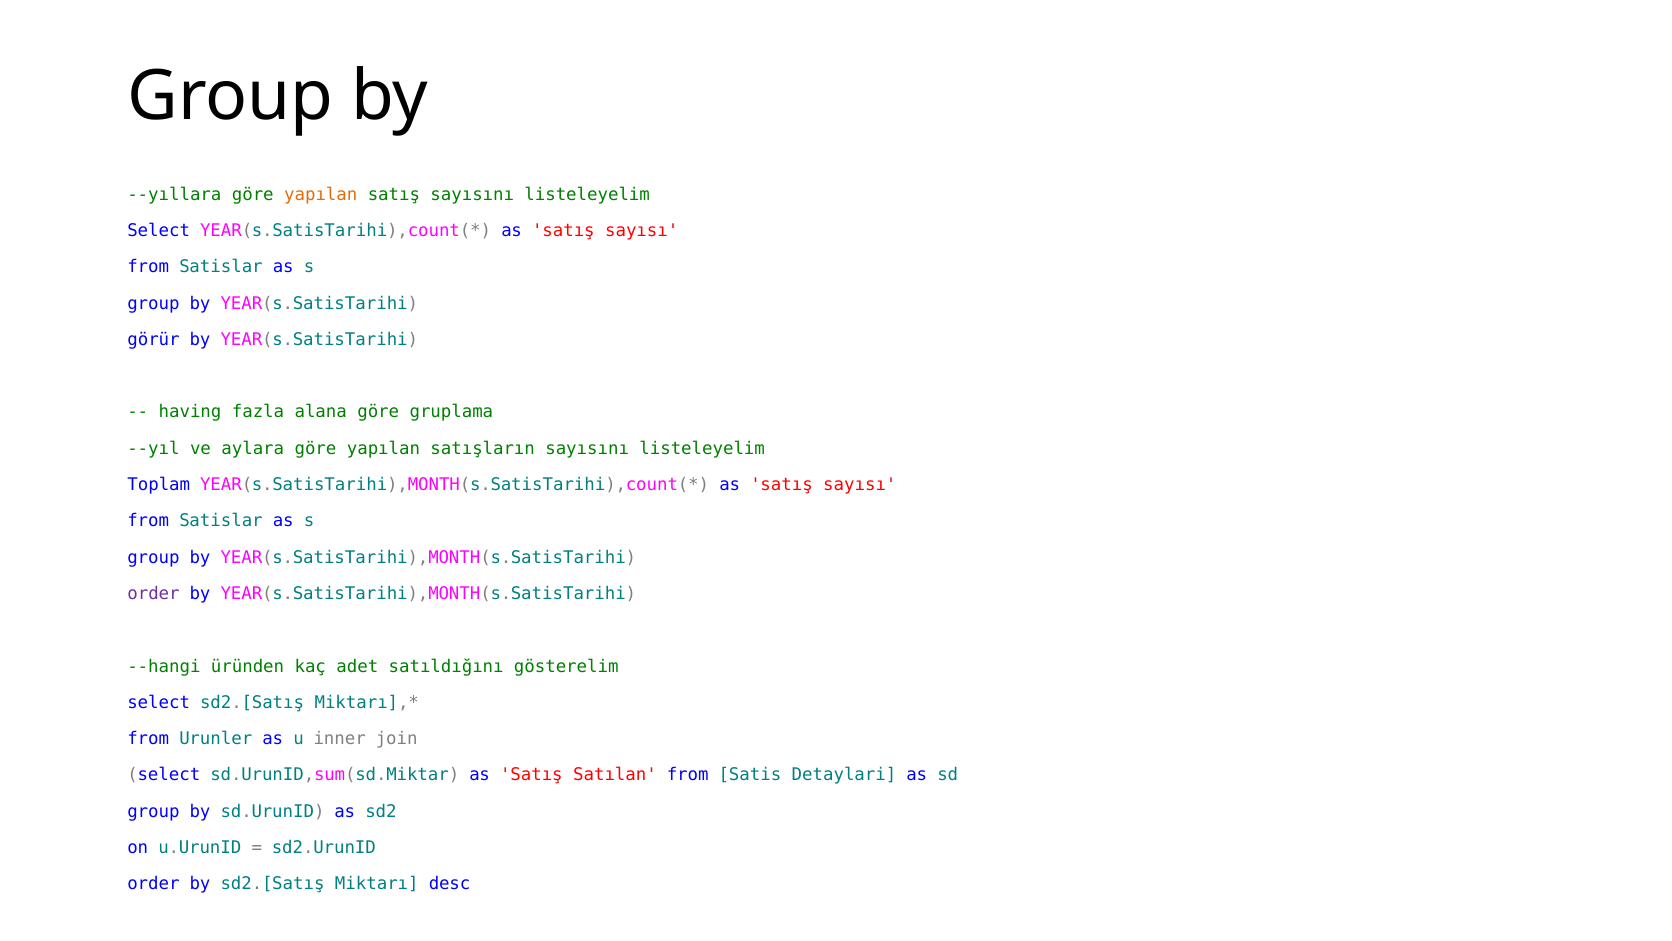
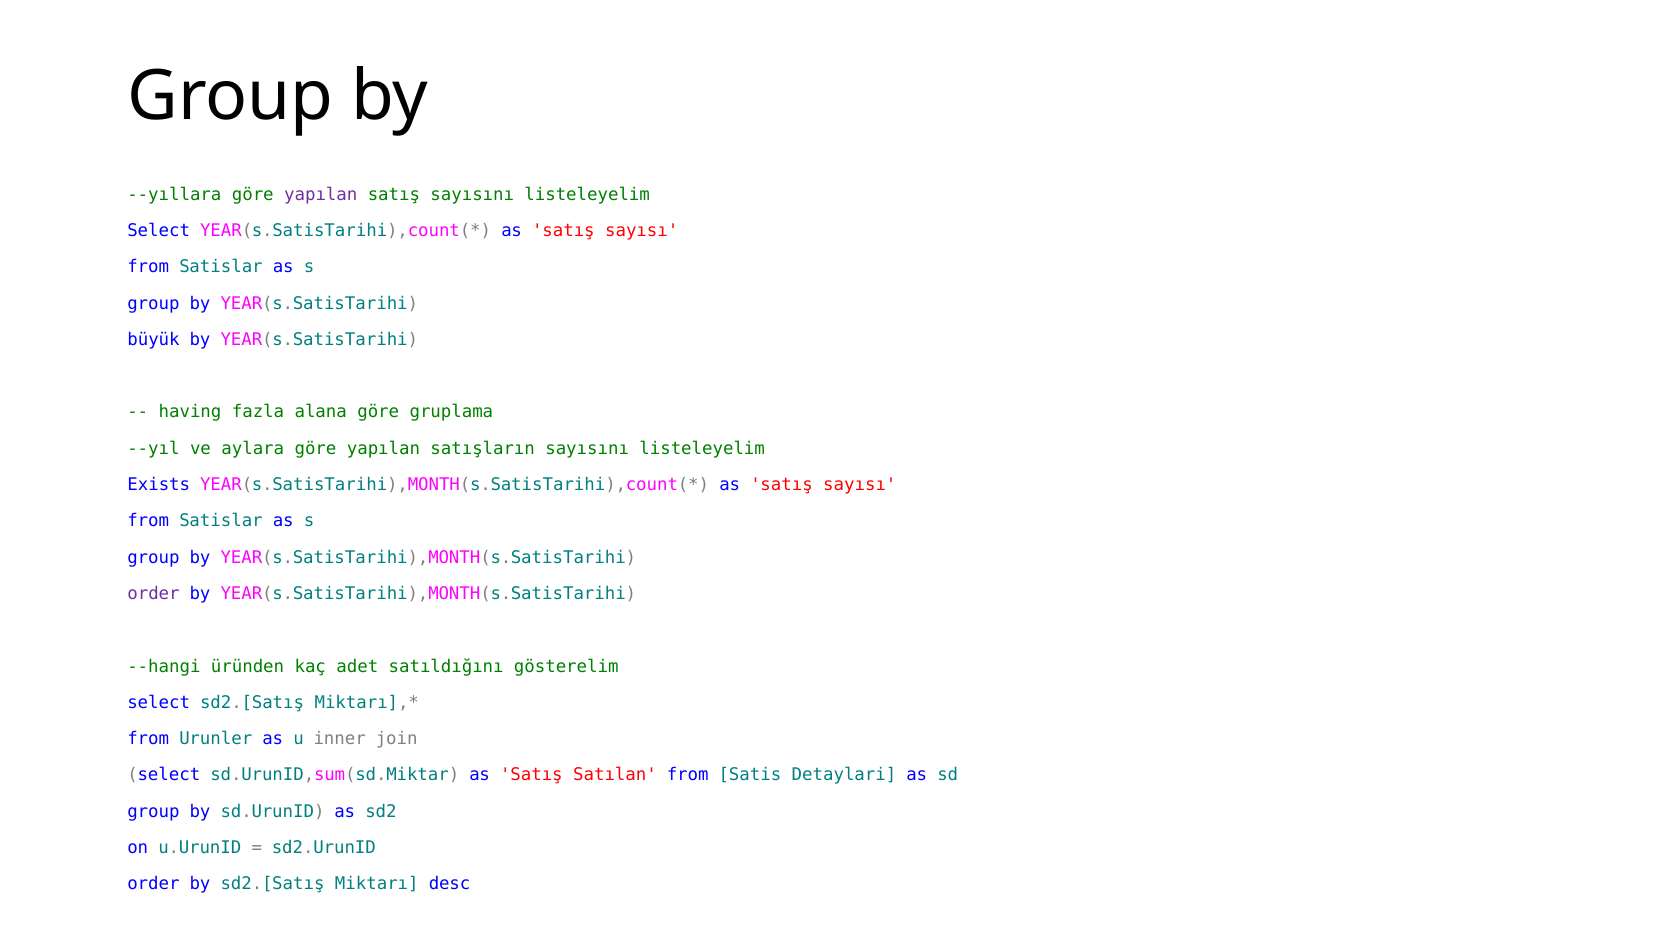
yapılan at (321, 194) colour: orange -> purple
görür: görür -> büyük
Toplam: Toplam -> Exists
